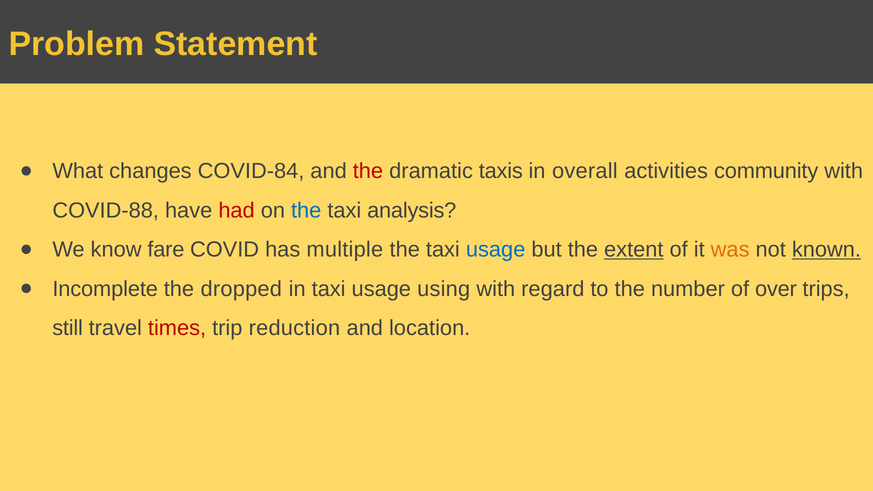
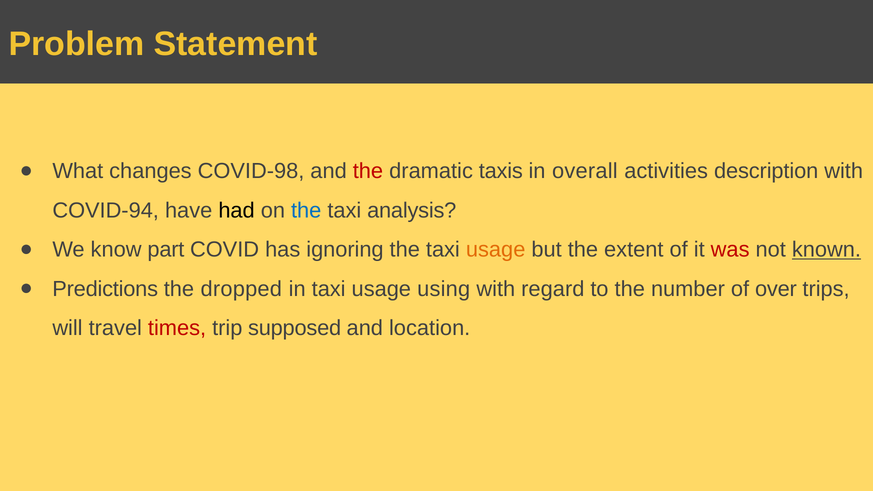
COVID-84: COVID-84 -> COVID-98
community: community -> description
COVID-88: COVID-88 -> COVID-94
had colour: red -> black
fare: fare -> part
multiple: multiple -> ignoring
usage at (496, 250) colour: blue -> orange
extent underline: present -> none
was colour: orange -> red
Incomplete: Incomplete -> Predictions
still: still -> will
reduction: reduction -> supposed
